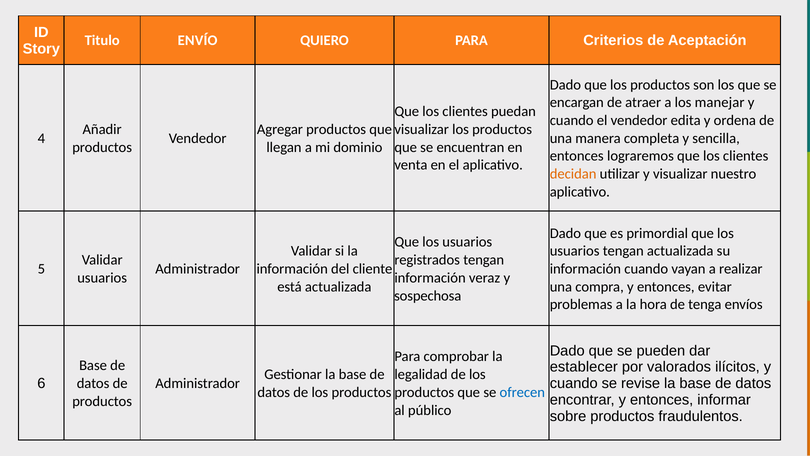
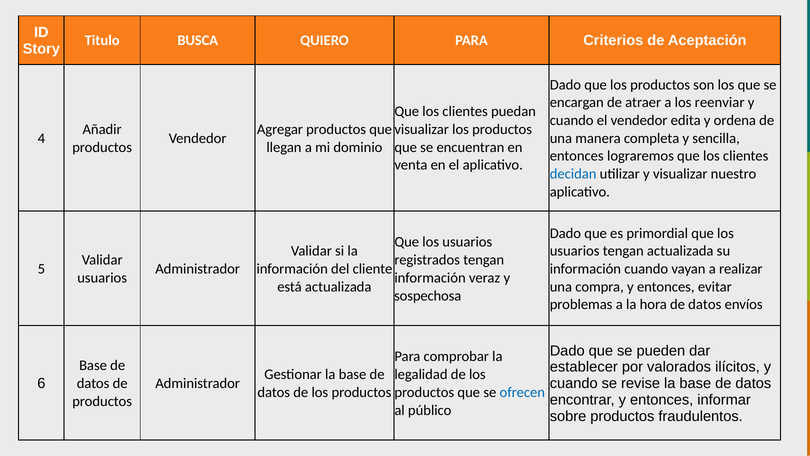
ENVÍO: ENVÍO -> BUSCA
manejar: manejar -> reenviar
decidan colour: orange -> blue
hora de tenga: tenga -> datos
